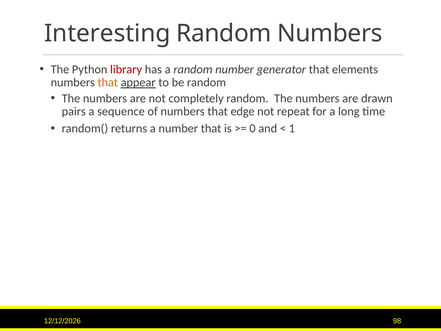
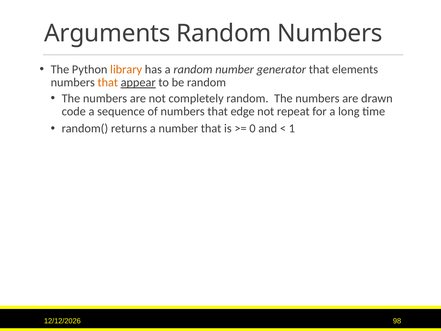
Interesting: Interesting -> Arguments
library colour: red -> orange
pairs: pairs -> code
